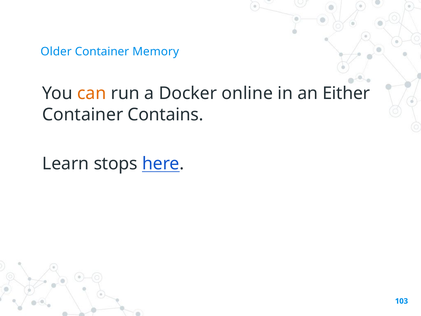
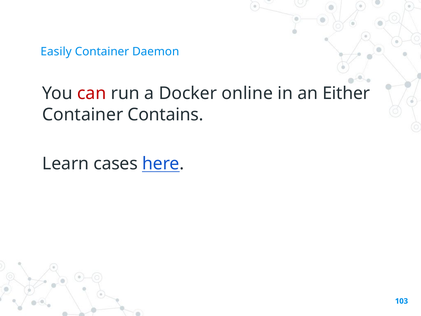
Older: Older -> Easily
Memory: Memory -> Daemon
can colour: orange -> red
stops: stops -> cases
